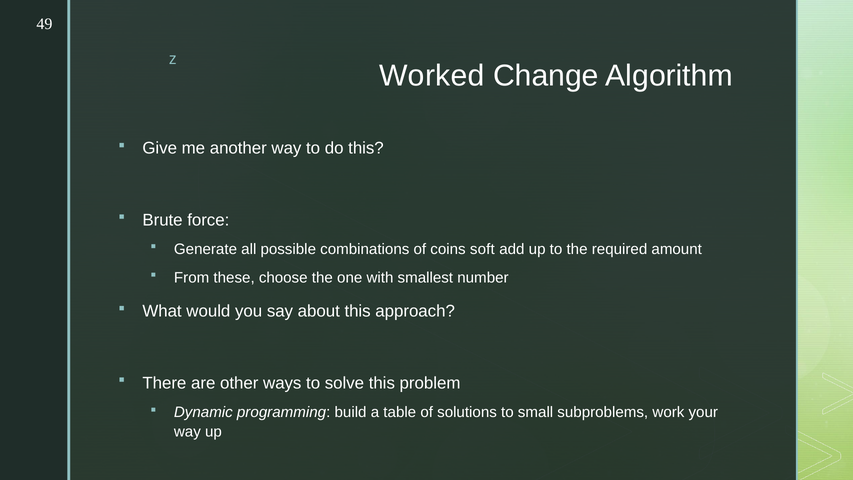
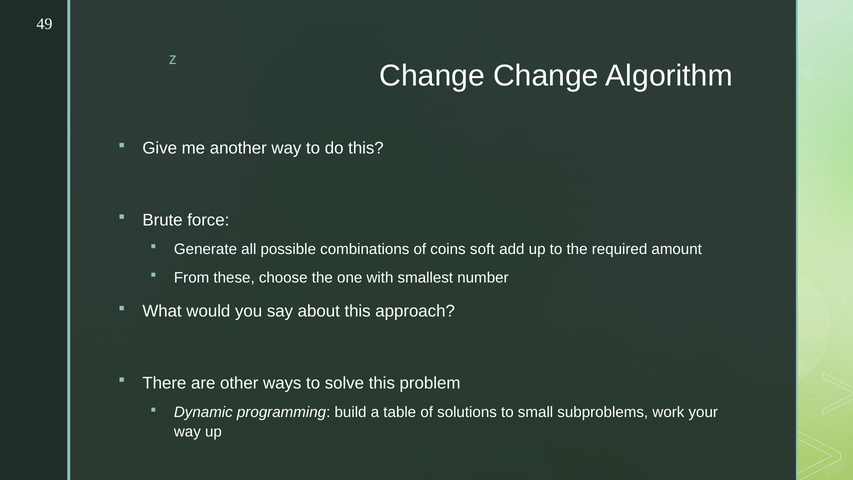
Worked at (432, 76): Worked -> Change
